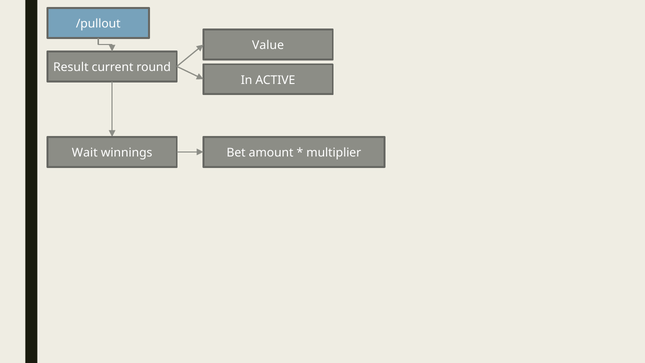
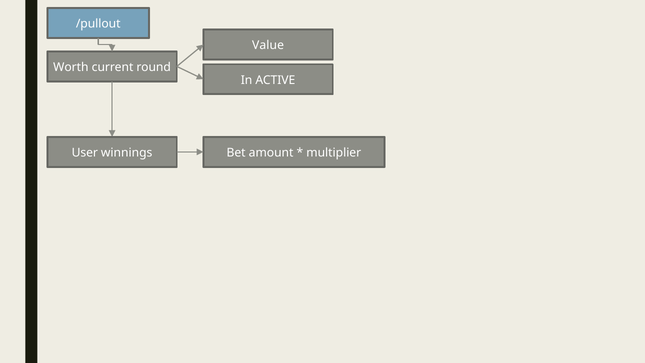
Result: Result -> Worth
Wait: Wait -> User
